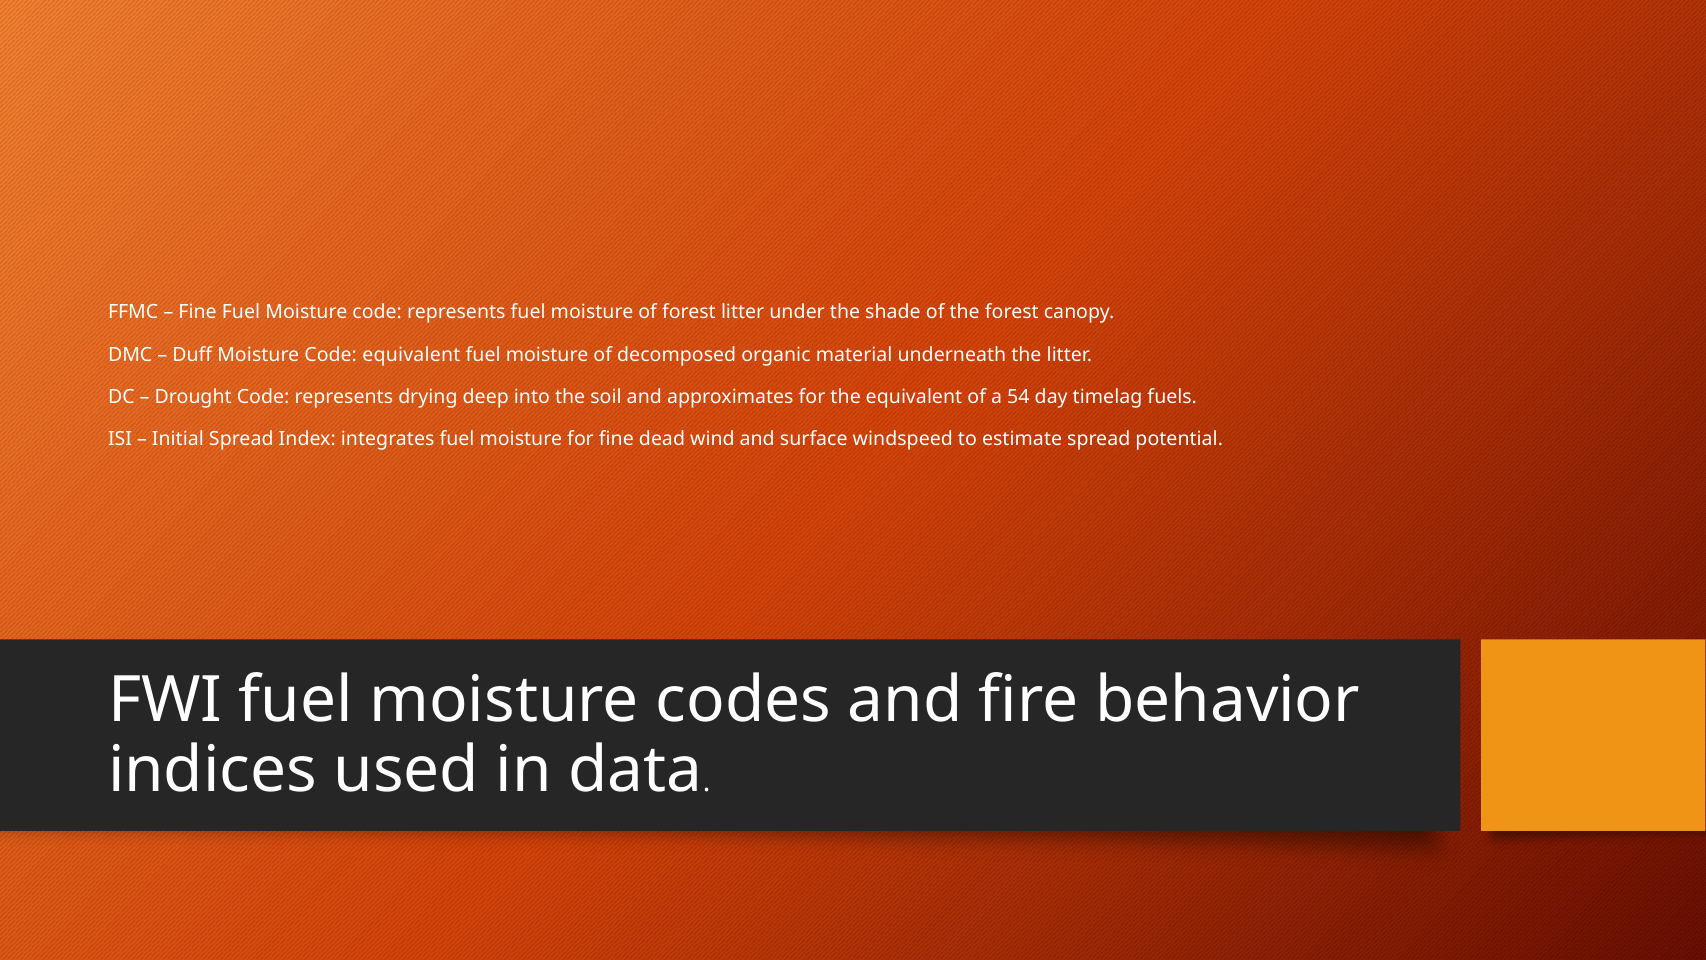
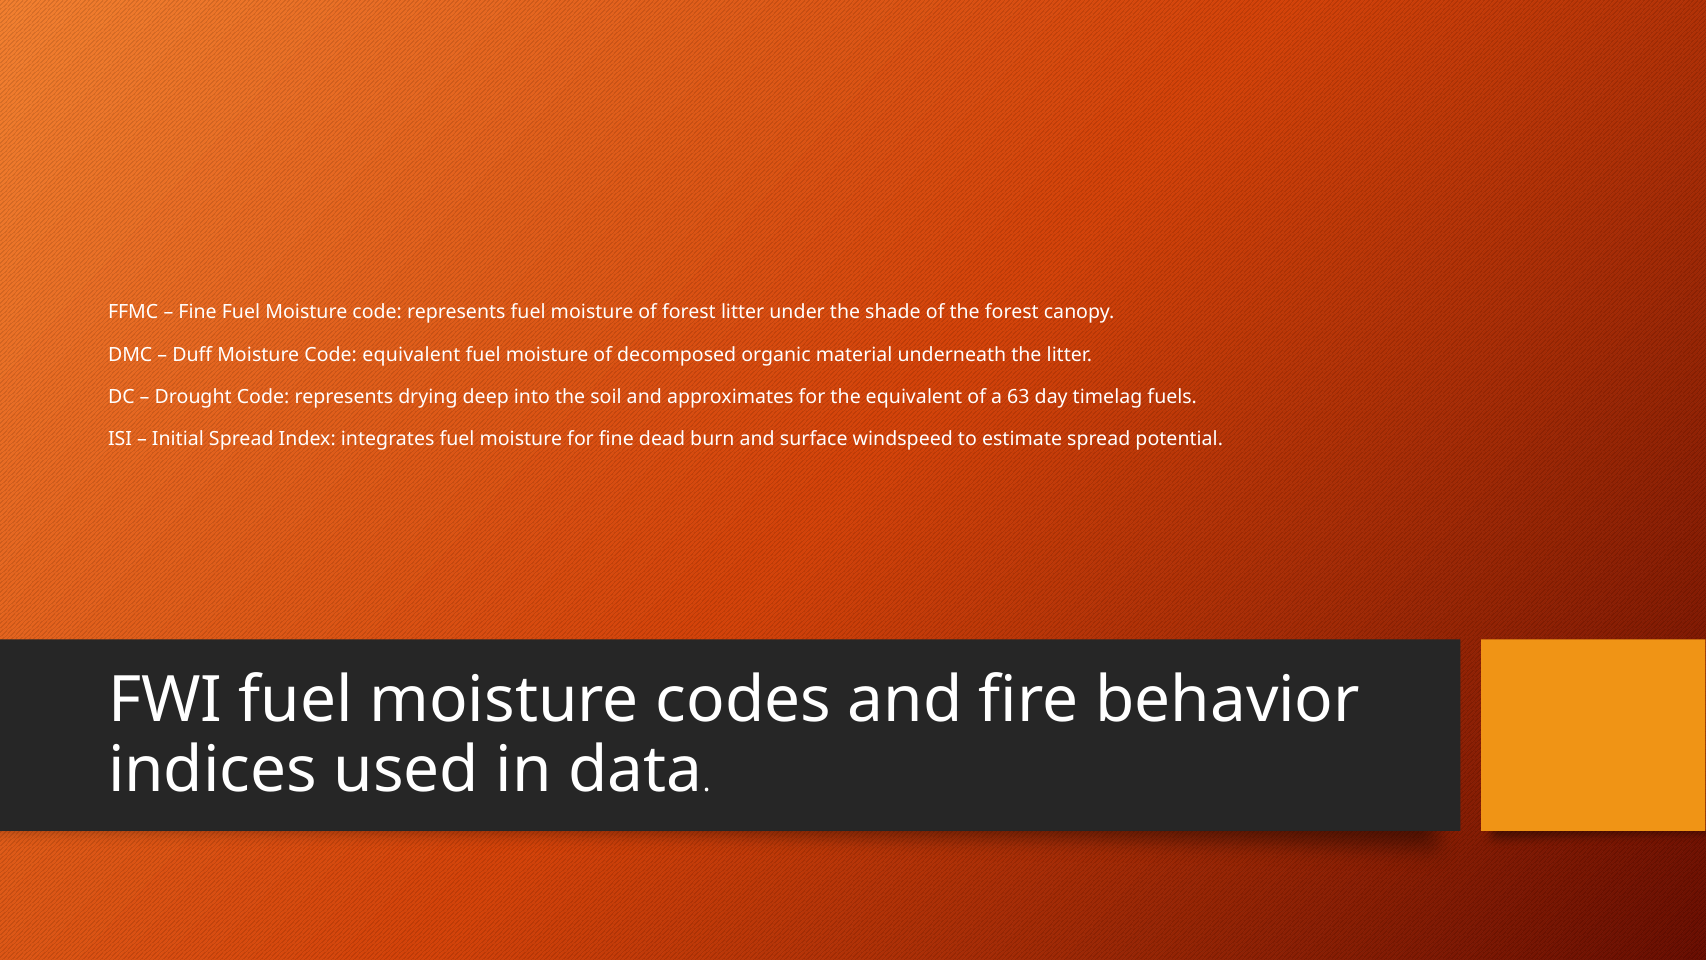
54: 54 -> 63
wind: wind -> burn
